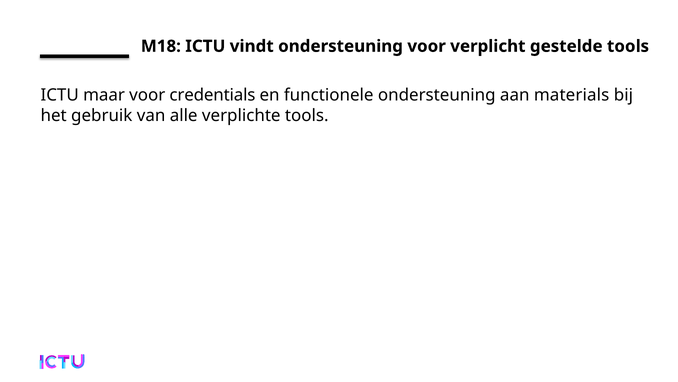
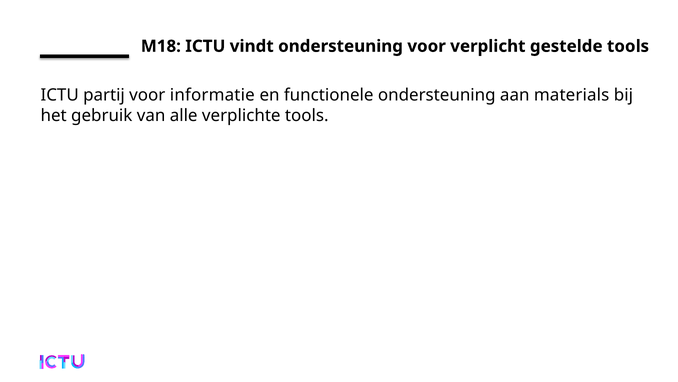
maar: maar -> partij
credentials: credentials -> informatie
